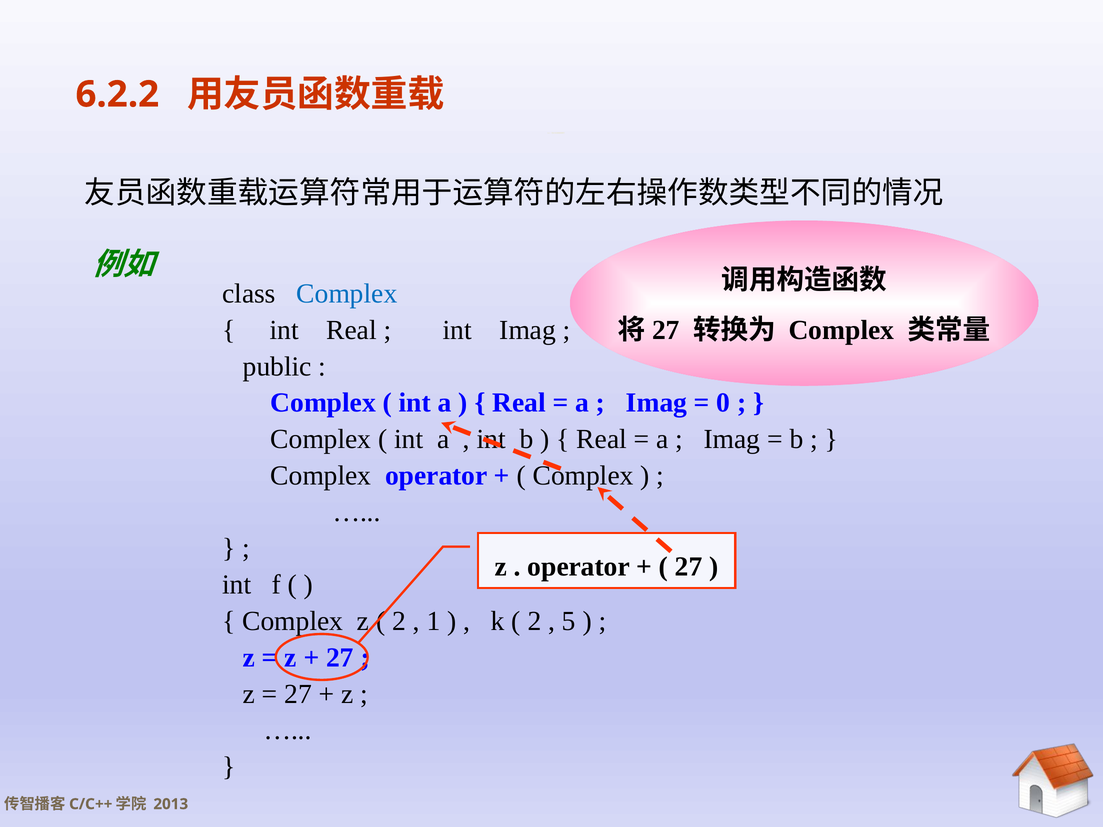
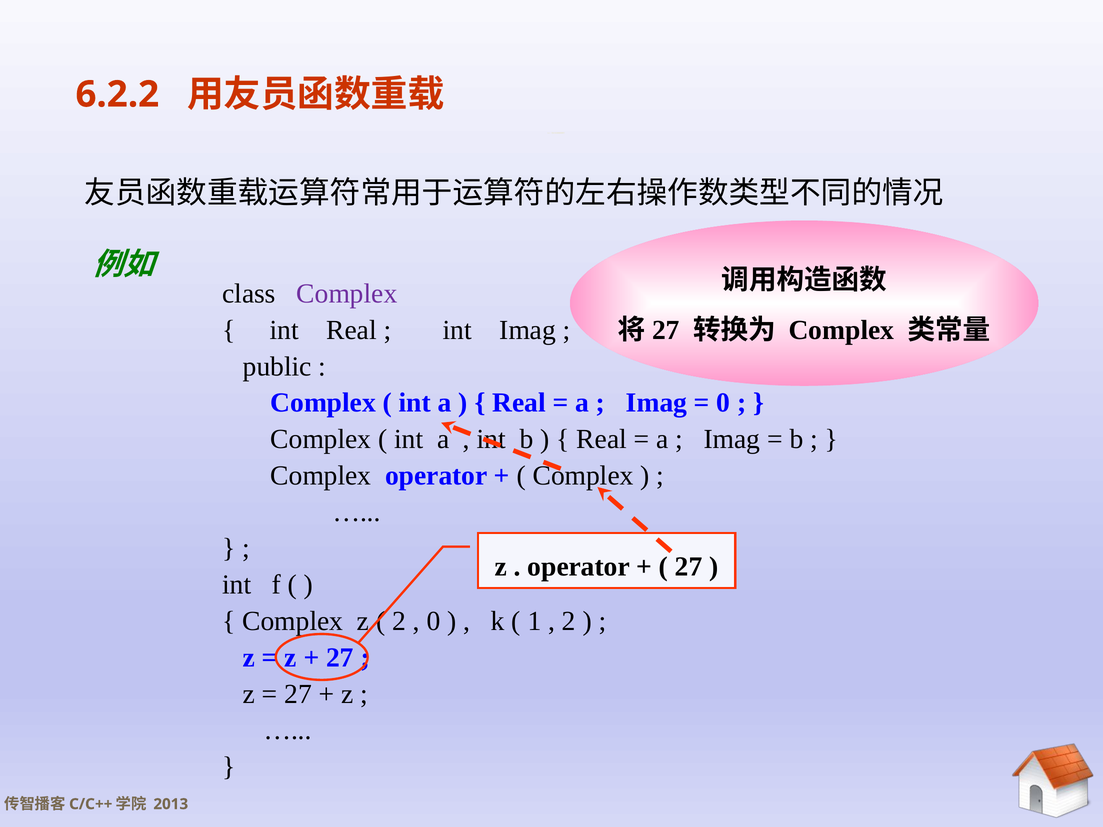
Complex at (347, 294) colour: blue -> purple
1 at (433, 621): 1 -> 0
2 at (534, 621): 2 -> 1
5 at (569, 621): 5 -> 2
